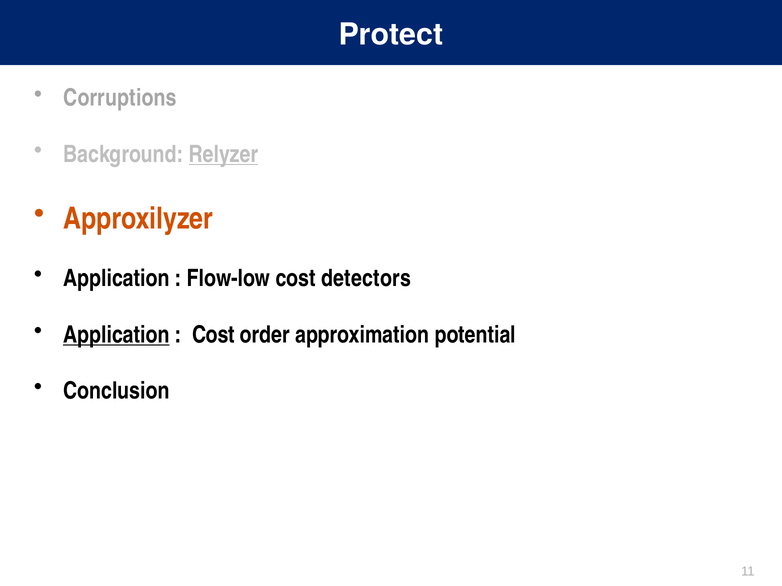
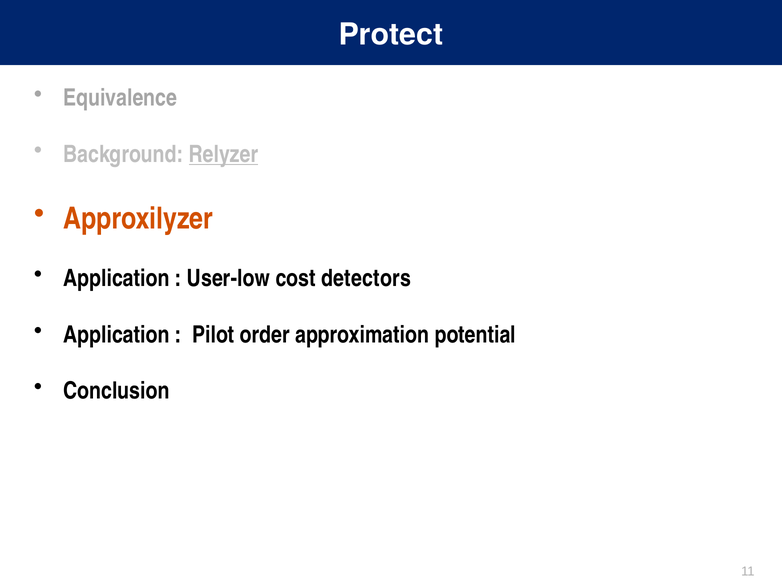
Corruptions: Corruptions -> Equivalence
Flow-low: Flow-low -> User-low
Application at (116, 335) underline: present -> none
Cost at (213, 335): Cost -> Pilot
